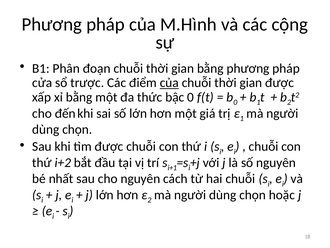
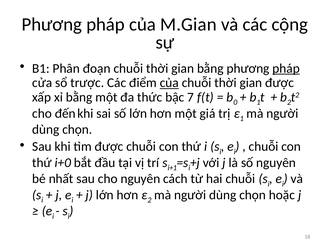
M.Hình: M.Hình -> M.Gian
pháp at (286, 68) underline: none -> present
bậc 0: 0 -> 7
i+2: i+2 -> i+0
